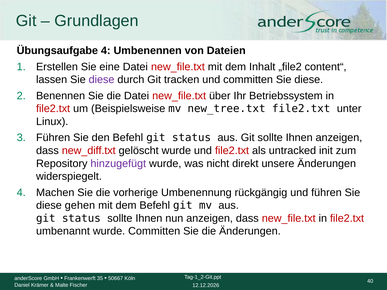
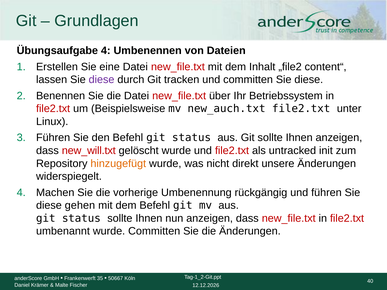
new_tree.txt: new_tree.txt -> new_auch.txt
new_diff.txt: new_diff.txt -> new_will.txt
hinzugefügt colour: purple -> orange
